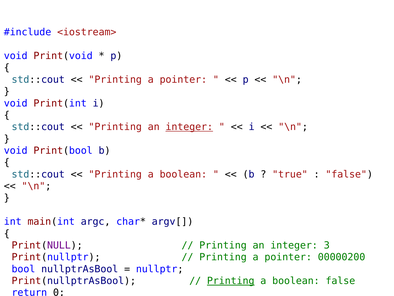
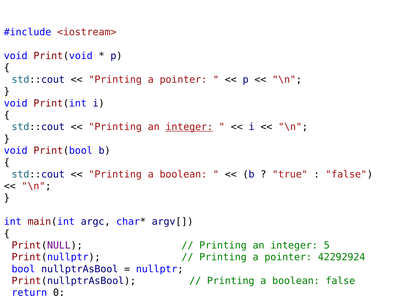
3: 3 -> 5
00000200: 00000200 -> 42292924
Printing at (231, 280) underline: present -> none
